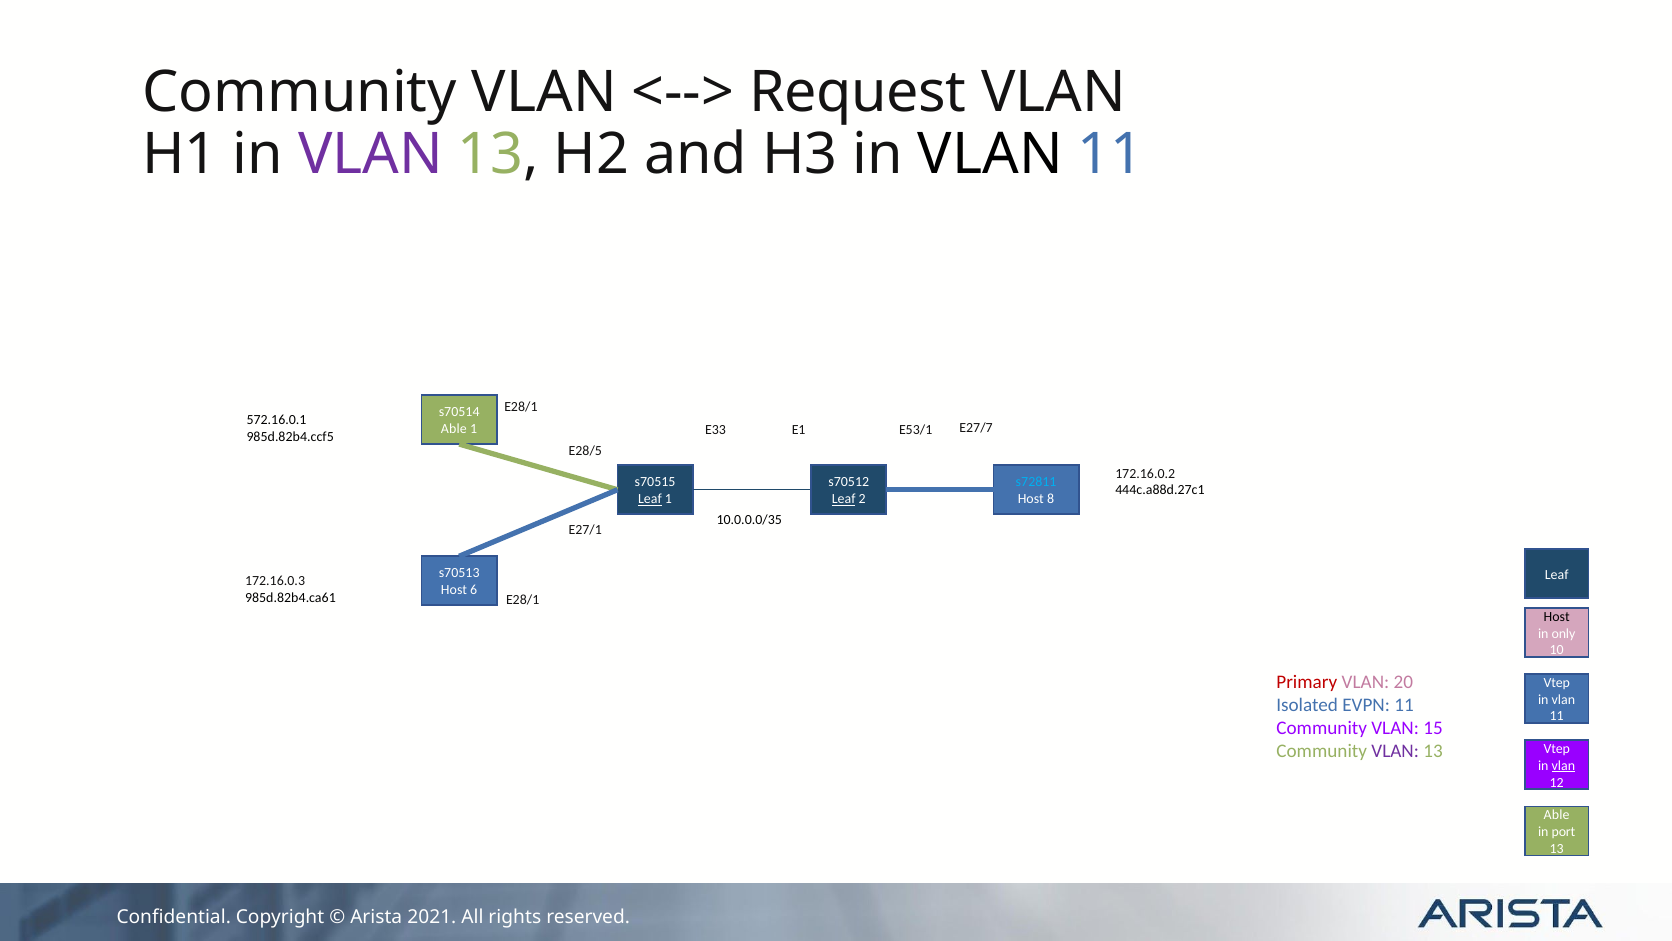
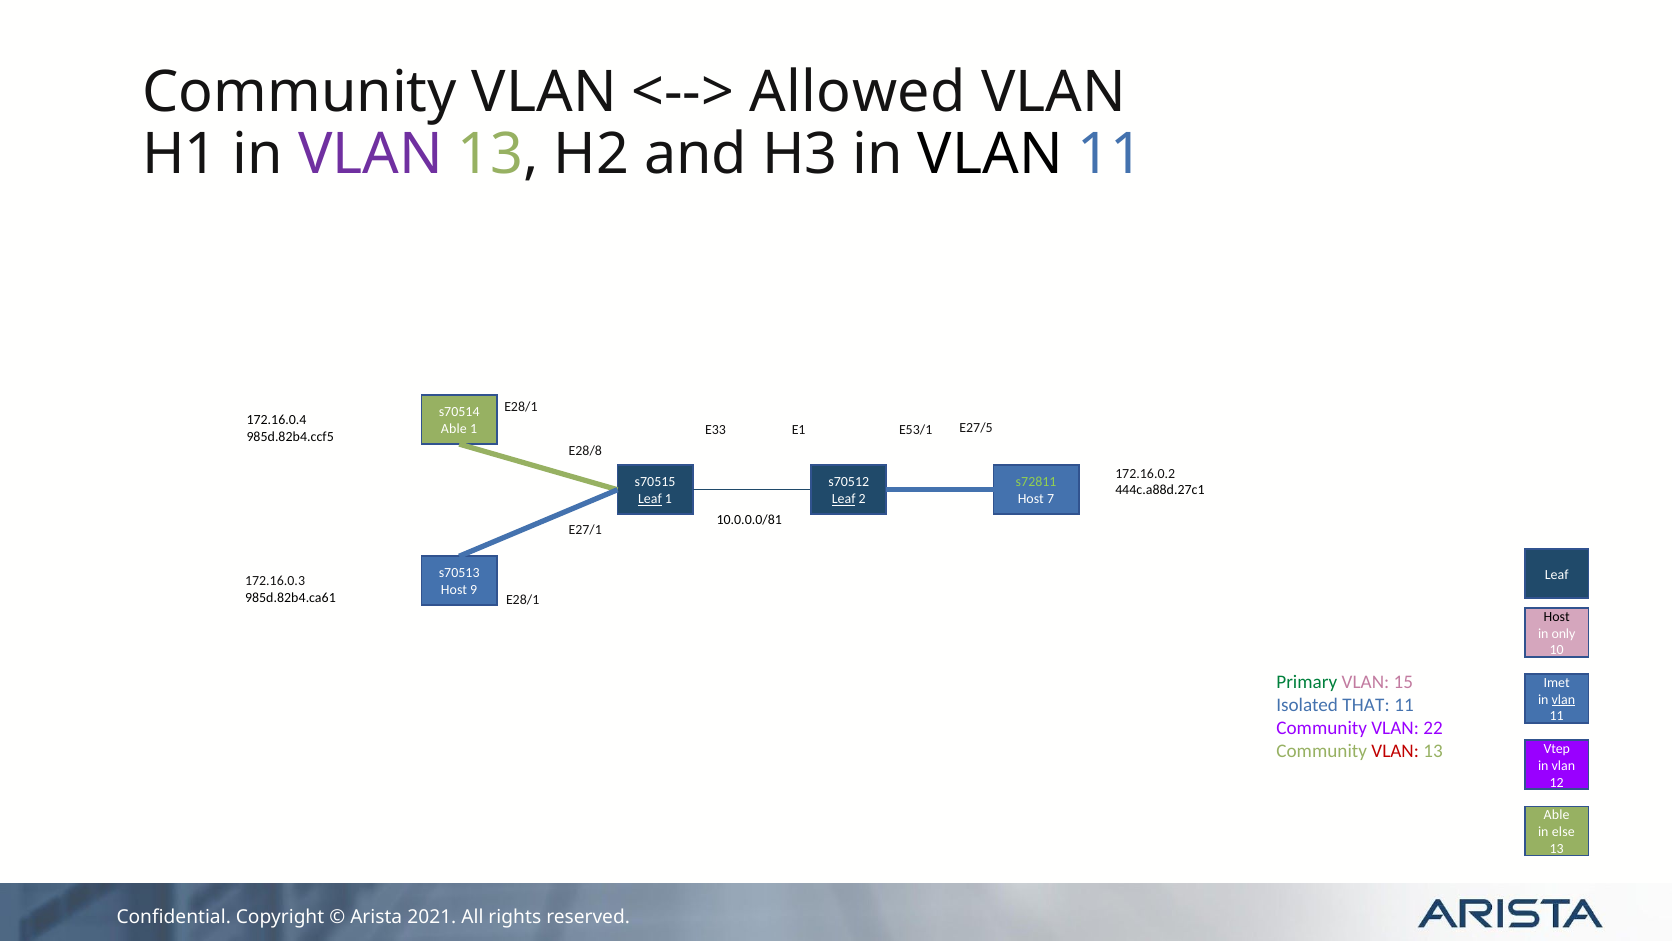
Request: Request -> Allowed
572.16.0.1: 572.16.0.1 -> 172.16.0.4
E27/7: E27/7 -> E27/5
E28/5: E28/5 -> E28/8
s72811 colour: light blue -> light green
8: 8 -> 7
10.0.0.0/35: 10.0.0.0/35 -> 10.0.0.0/81
6: 6 -> 9
Primary colour: red -> green
20: 20 -> 15
Vtep at (1557, 683): Vtep -> Imet
vlan at (1563, 699) underline: none -> present
EVPN: EVPN -> THAT
15: 15 -> 22
VLAN at (1395, 751) colour: purple -> red
vlan at (1563, 765) underline: present -> none
port: port -> else
